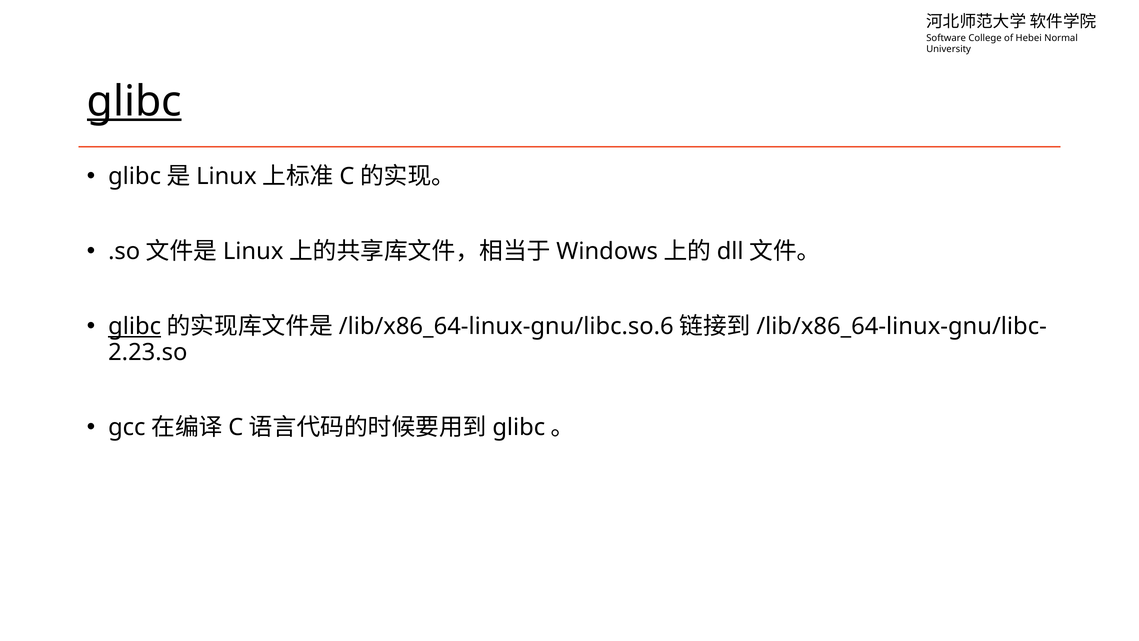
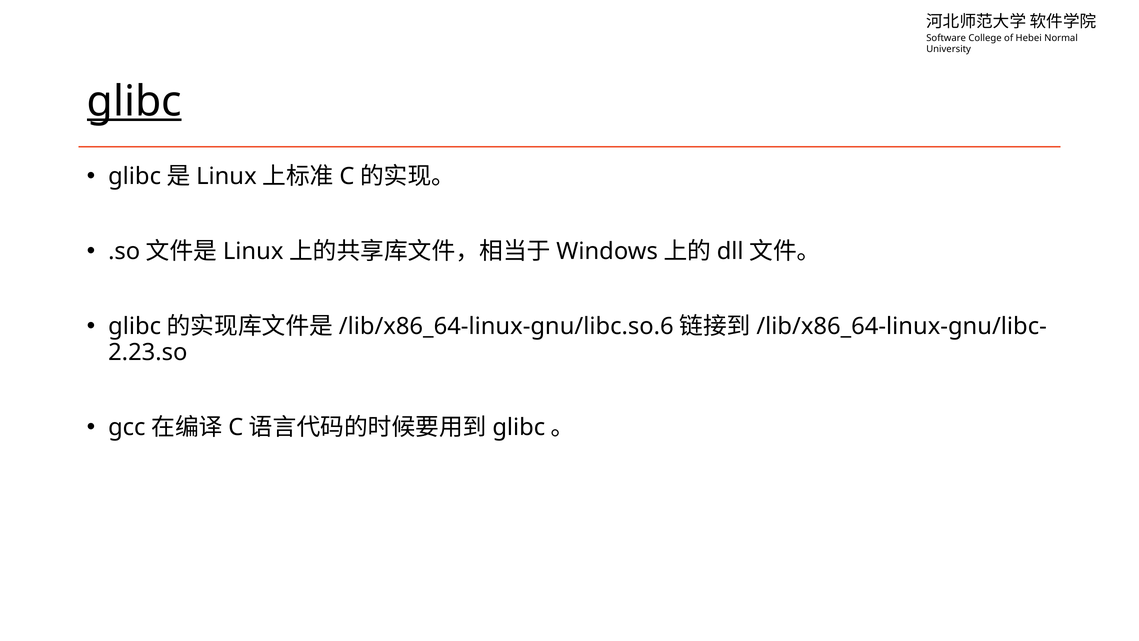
glibc at (135, 326) underline: present -> none
